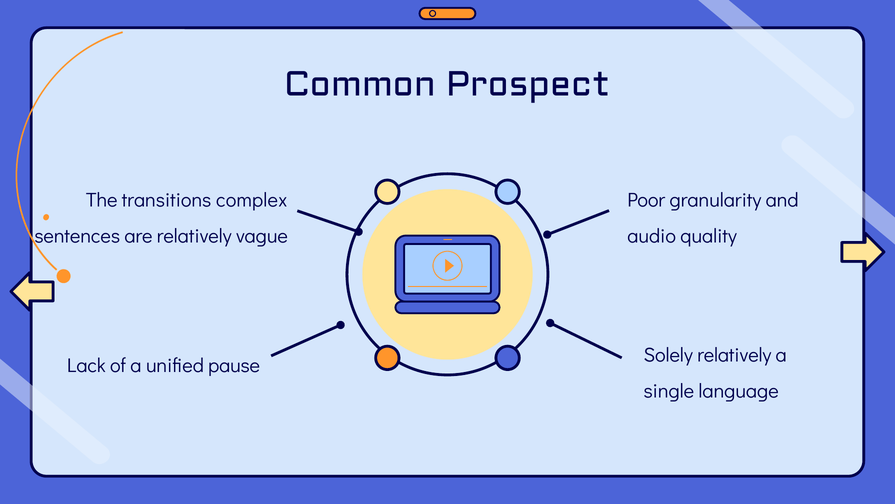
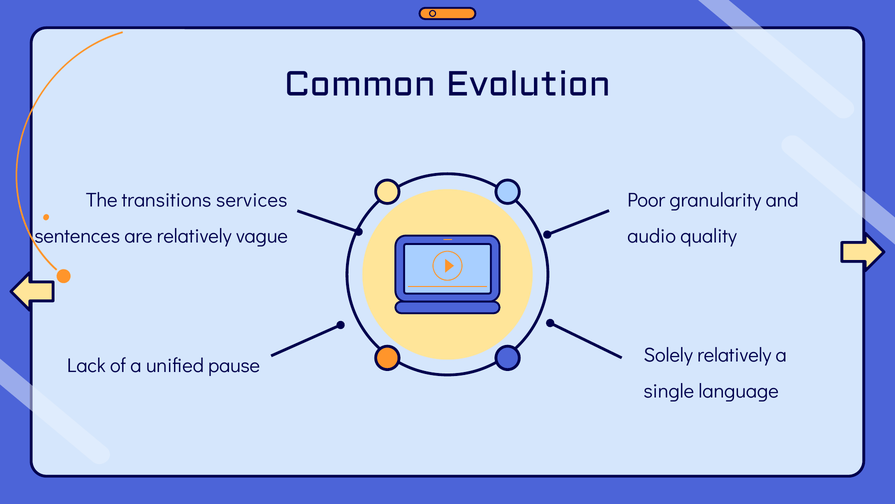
Prospect: Prospect -> Evolution
complex: complex -> services
